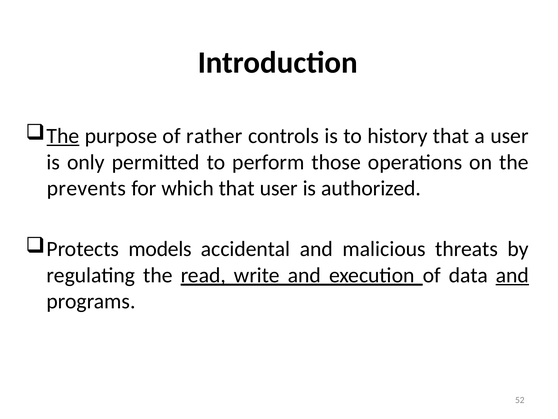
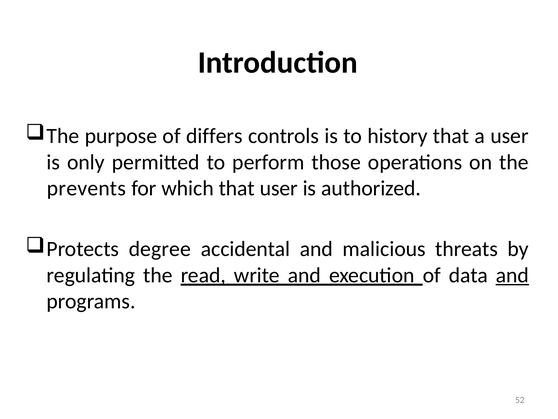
The at (63, 136) underline: present -> none
rather: rather -> differs
models: models -> degree
